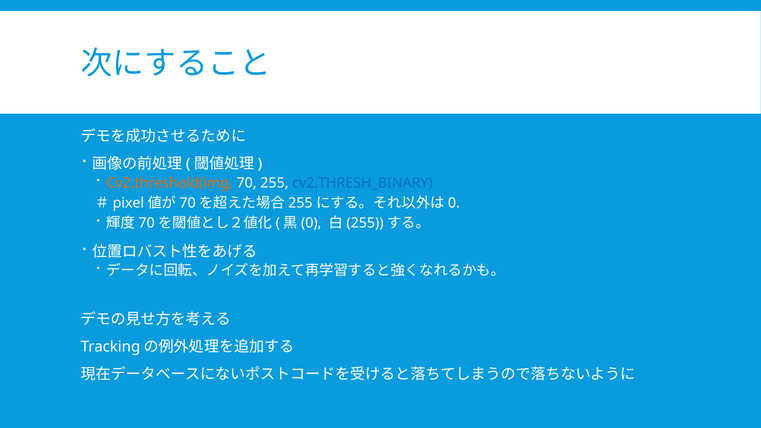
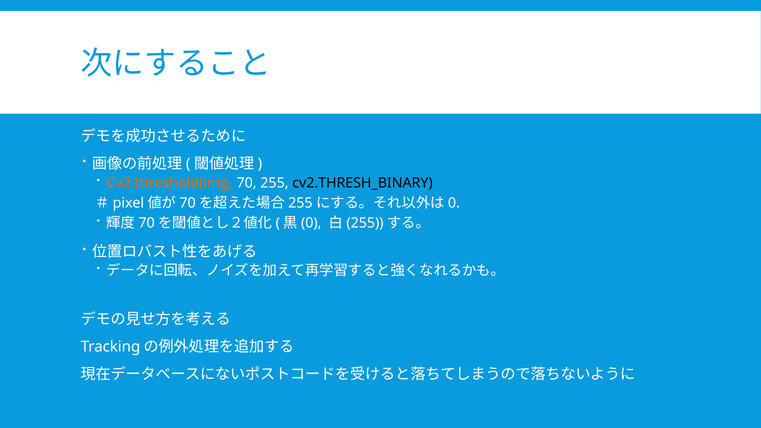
cv2.THRESH_BINARY colour: blue -> black
